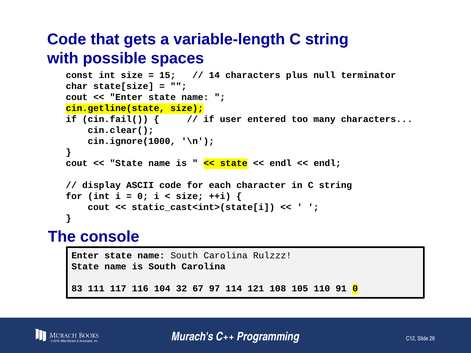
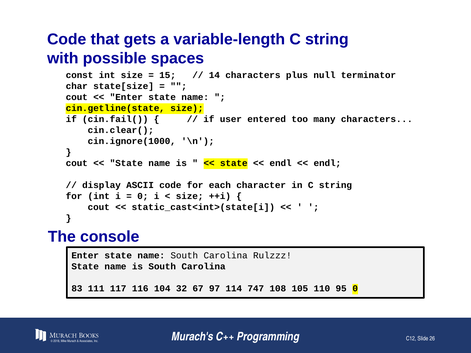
121: 121 -> 747
91: 91 -> 95
